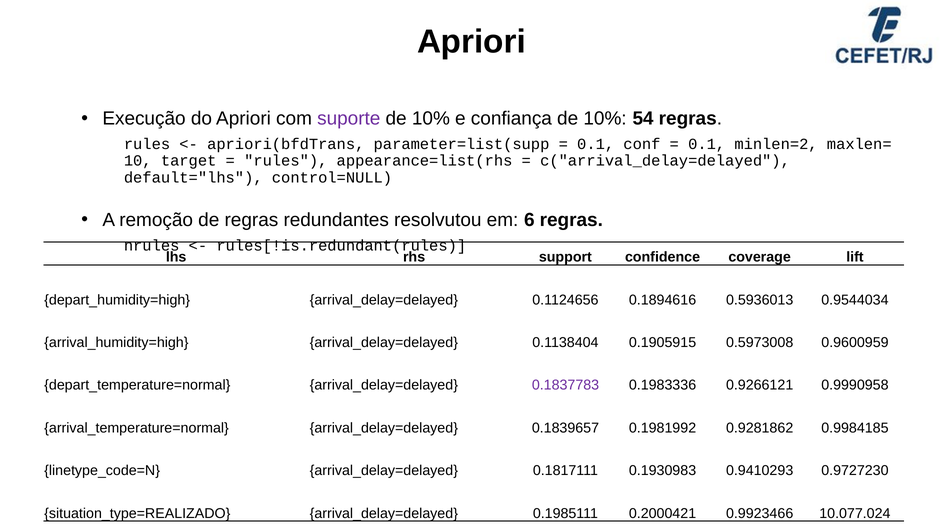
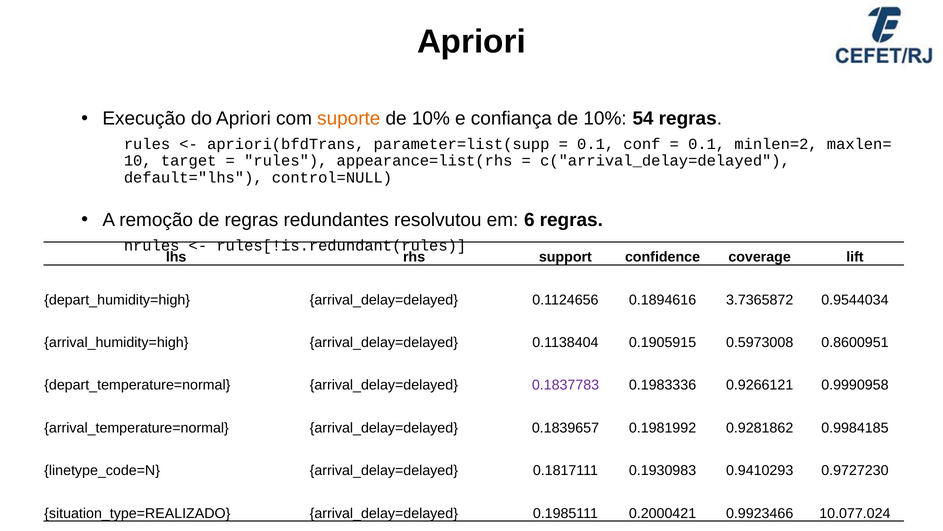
suporte colour: purple -> orange
0.5936013: 0.5936013 -> 3.7365872
0.9600959: 0.9600959 -> 0.8600951
